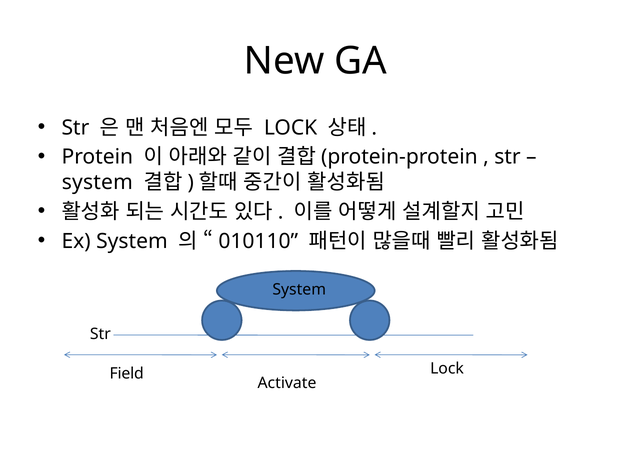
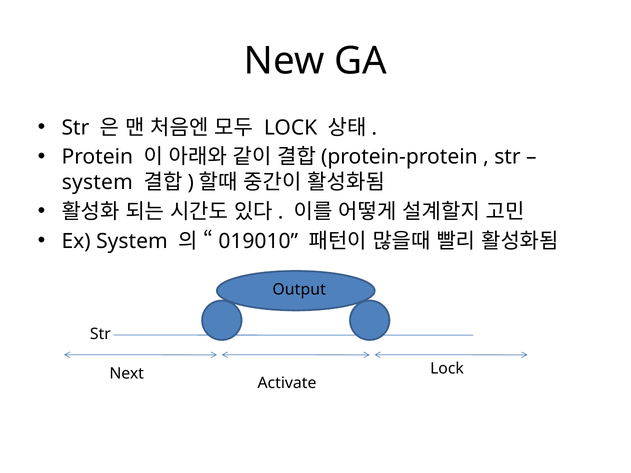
010110: 010110 -> 019010
System at (299, 290): System -> Output
Field: Field -> Next
